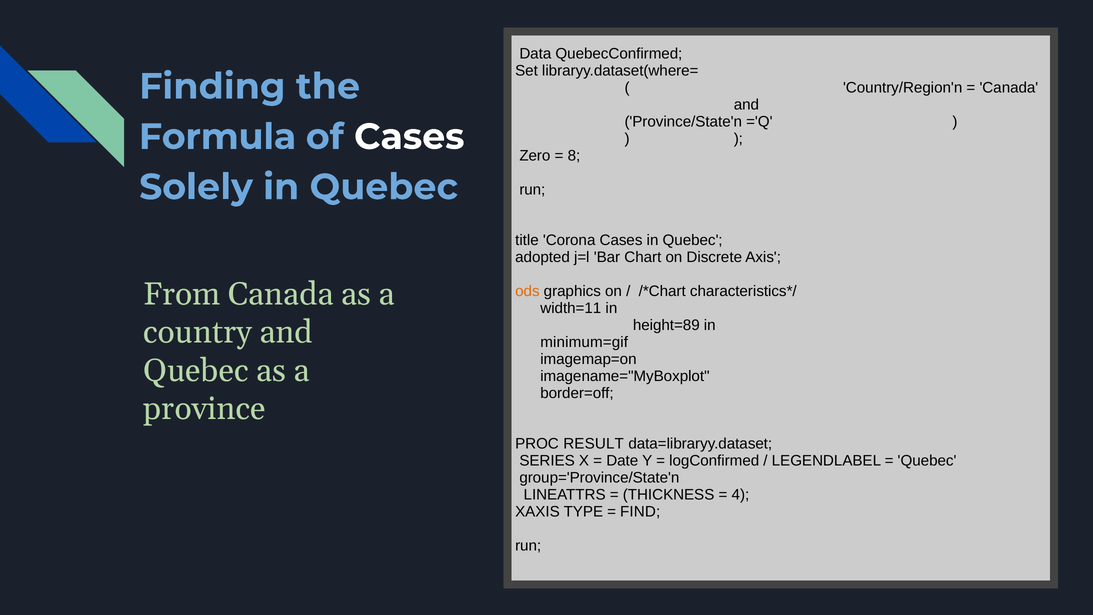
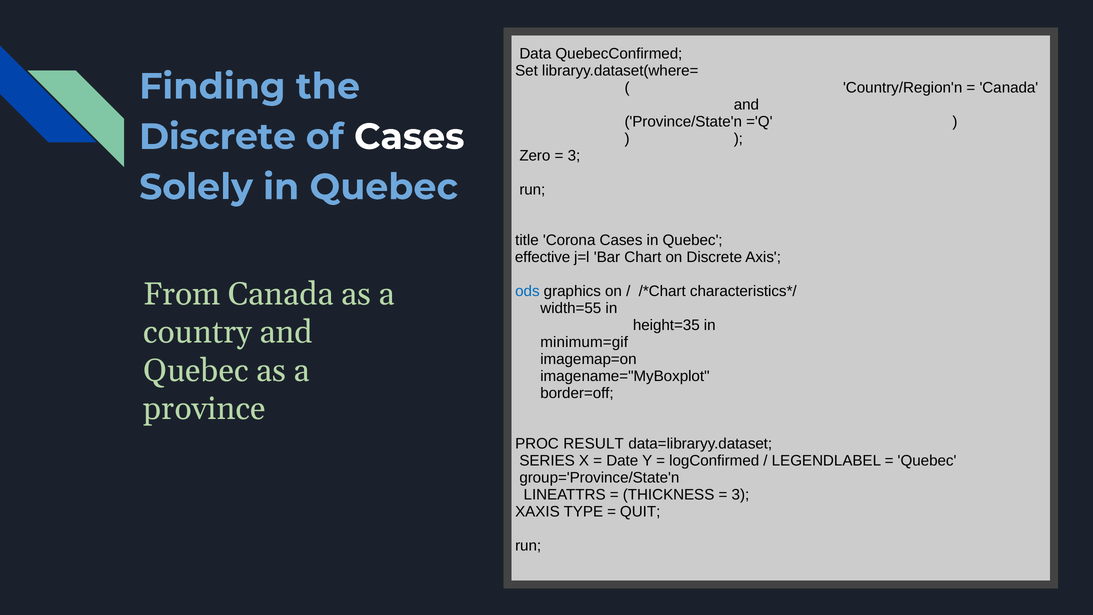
Formula at (218, 137): Formula -> Discrete
8 at (574, 156): 8 -> 3
adopted: adopted -> effective
ods colour: orange -> blue
width=11: width=11 -> width=55
height=89: height=89 -> height=35
4 at (740, 495): 4 -> 3
FIND: FIND -> QUIT
